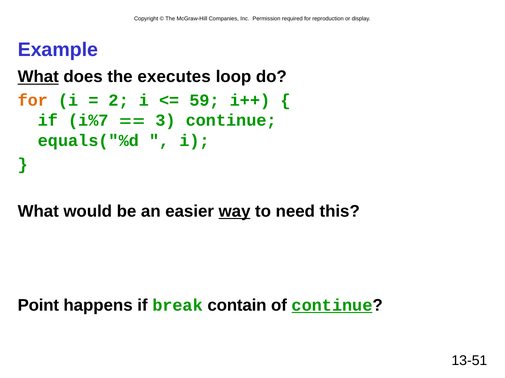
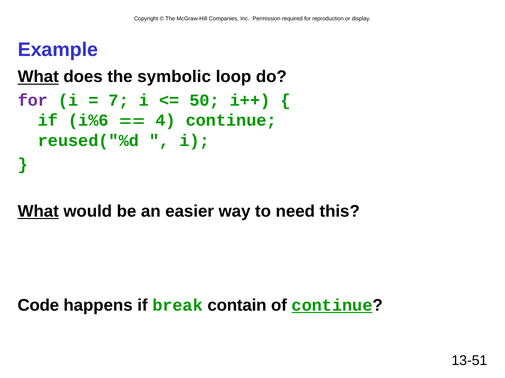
executes: executes -> symbolic
for at (33, 100) colour: orange -> purple
2: 2 -> 7
59: 59 -> 50
i%7: i%7 -> i%6
3: 3 -> 4
equals("%d: equals("%d -> reused("%d
What at (38, 212) underline: none -> present
way underline: present -> none
Point: Point -> Code
